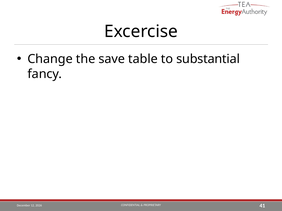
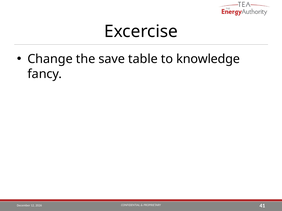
substantial: substantial -> knowledge
